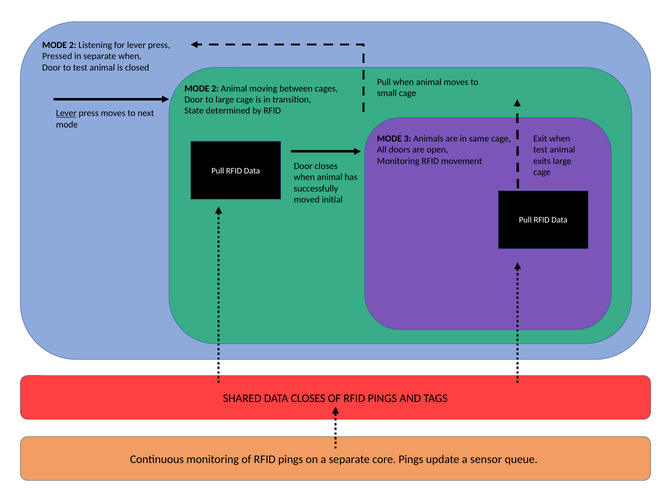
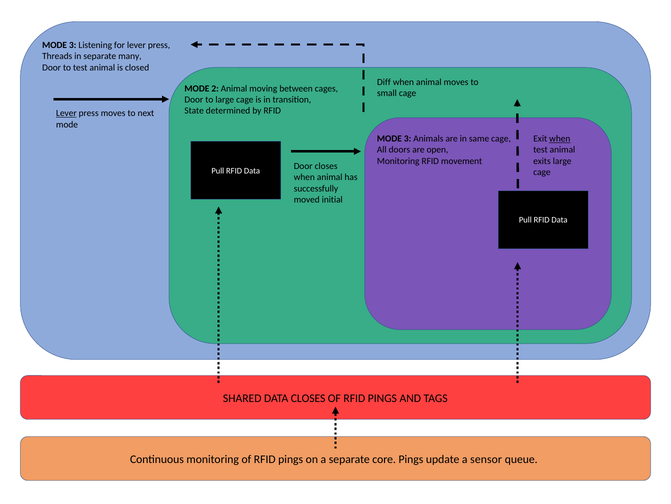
2 at (73, 45): 2 -> 3
Pressed: Pressed -> Threads
separate when: when -> many
Pull at (384, 82): Pull -> Diff
when at (560, 138) underline: none -> present
